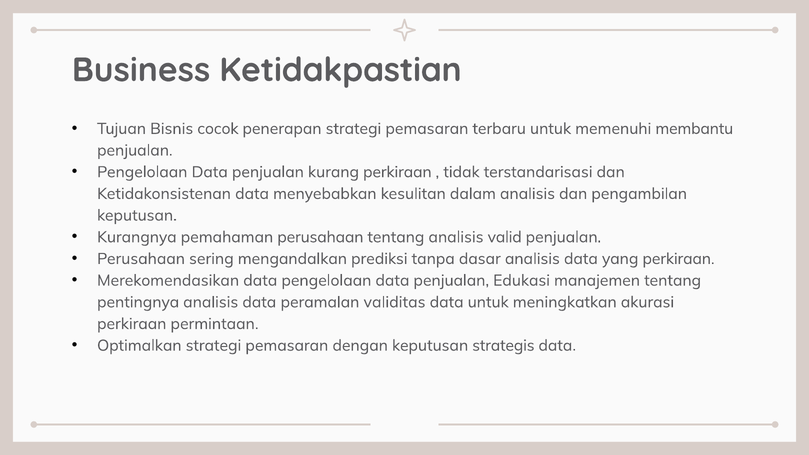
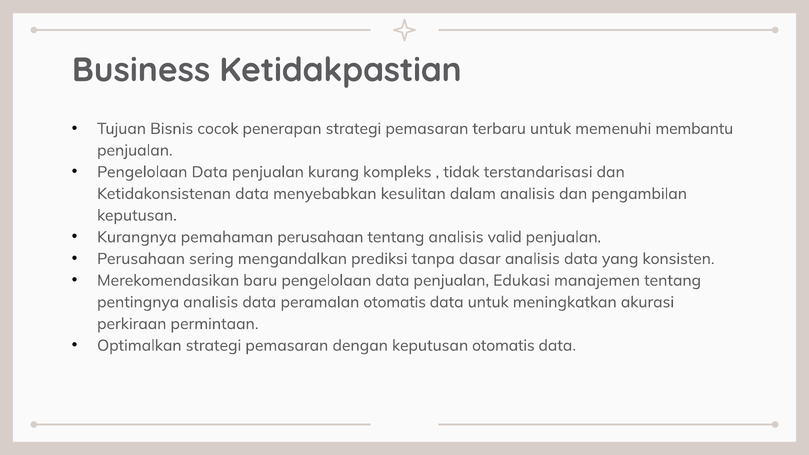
kurang perkiraan: perkiraan -> kompleks
yang perkiraan: perkiraan -> konsisten
Merekomendasikan data: data -> baru
peramalan validitas: validitas -> otomatis
keputusan strategis: strategis -> otomatis
